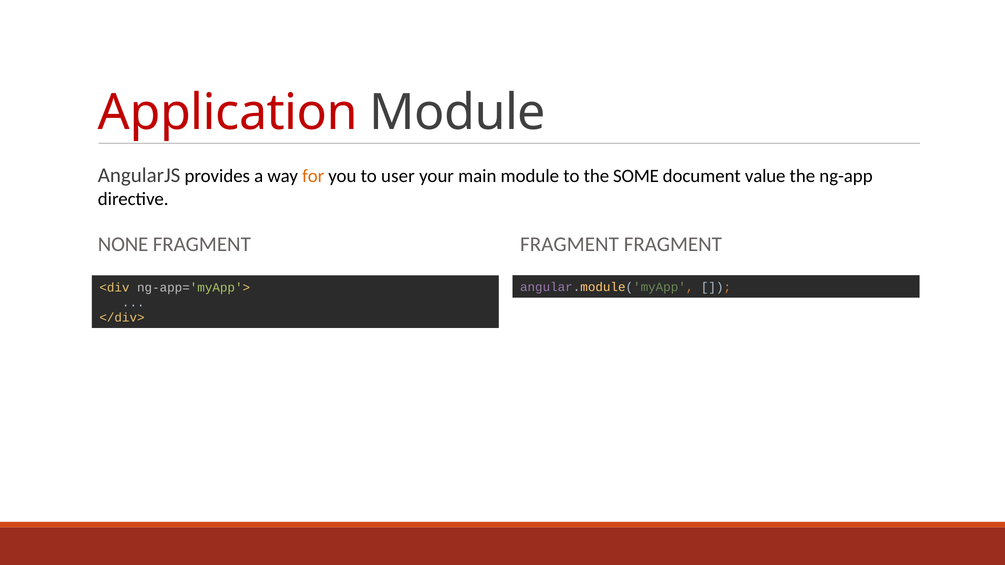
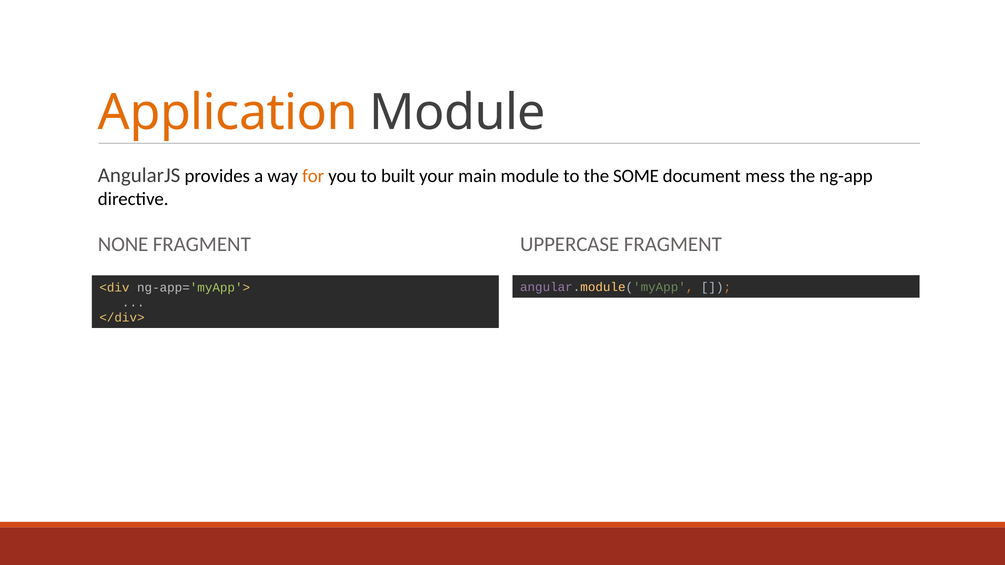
Application colour: red -> orange
user: user -> built
value: value -> mess
FRAGMENT at (570, 245): FRAGMENT -> UPPERCASE
